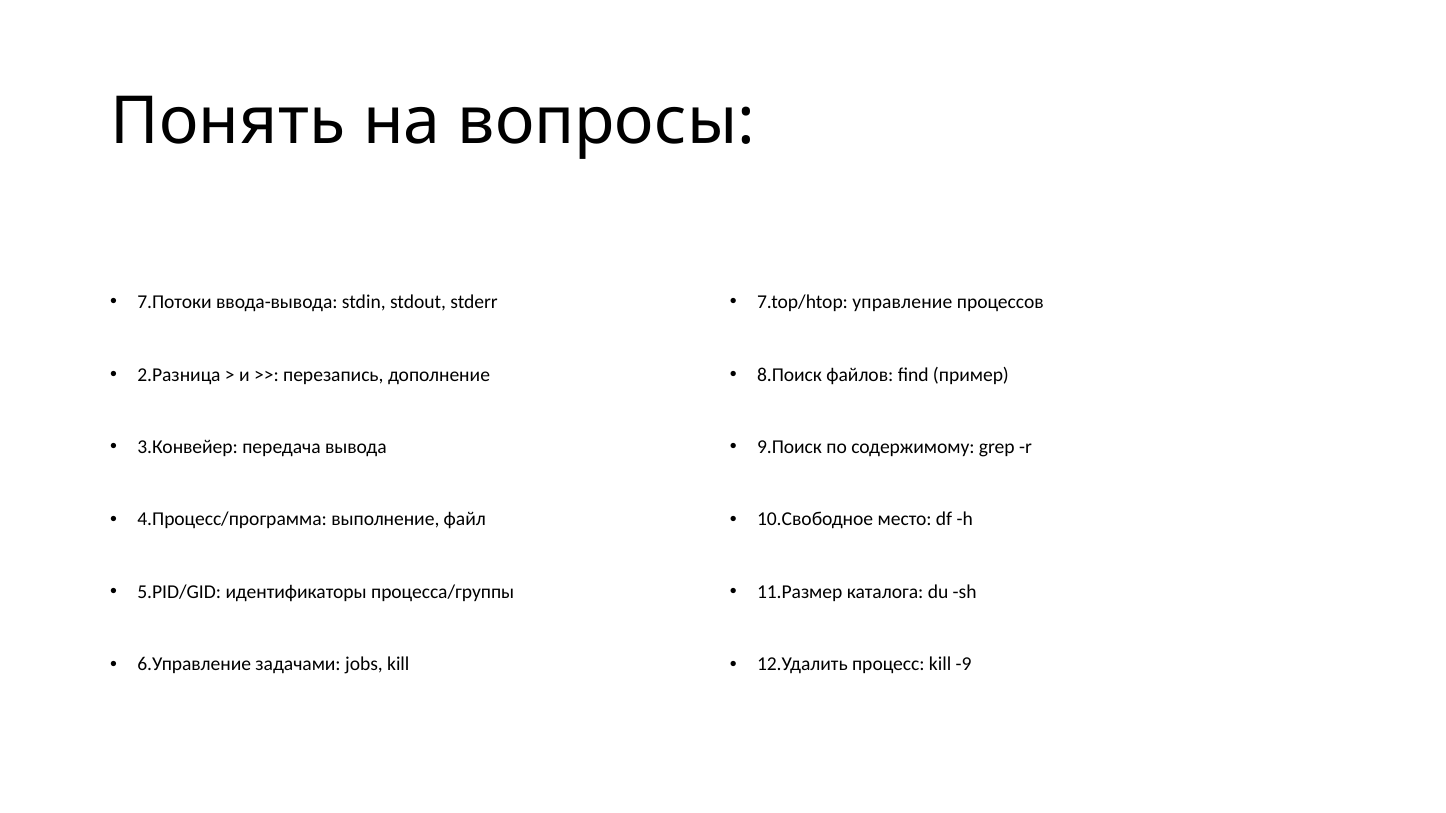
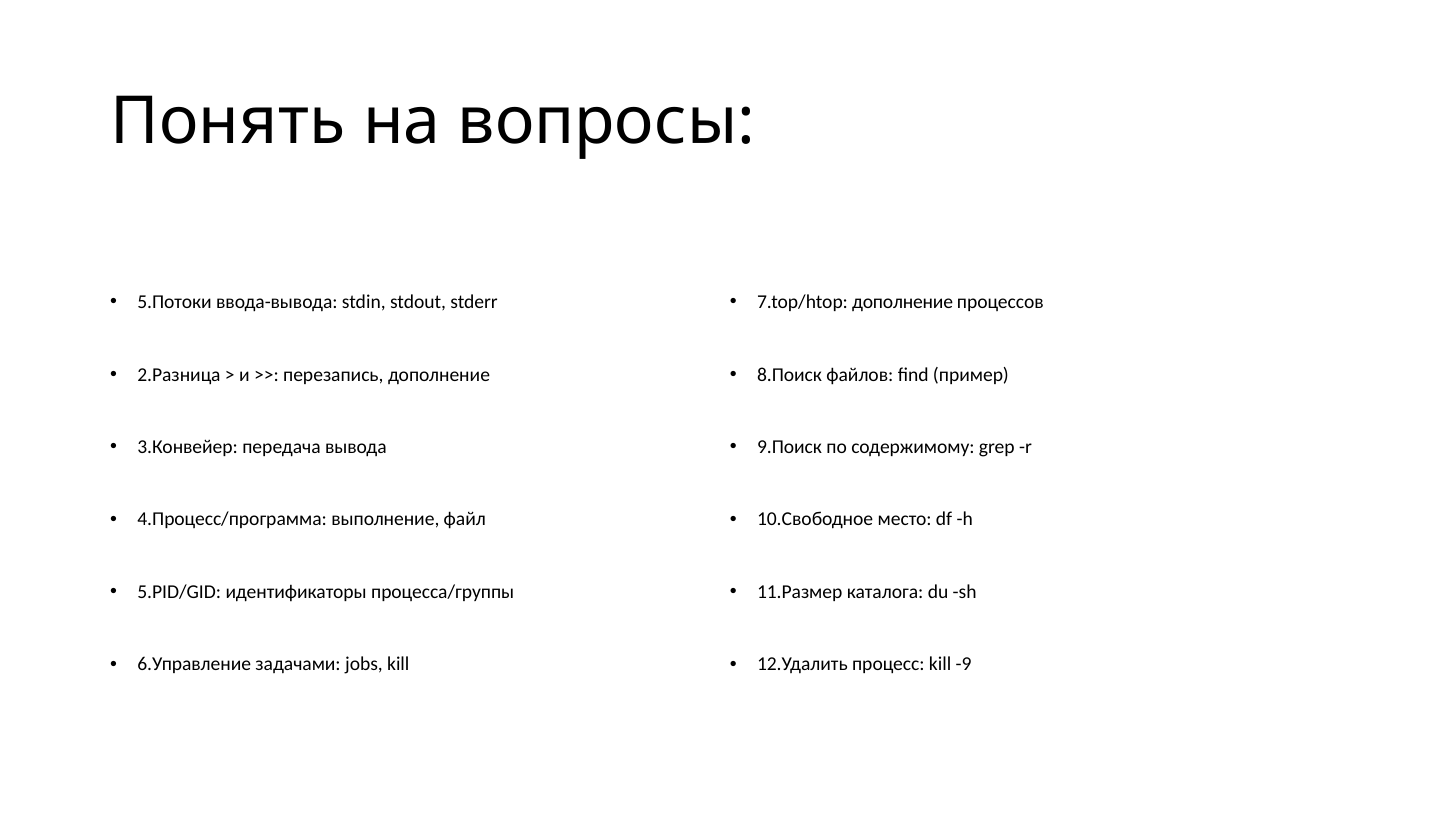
7.Потоки: 7.Потоки -> 5.Потоки
7.top/htop управление: управление -> дополнение
